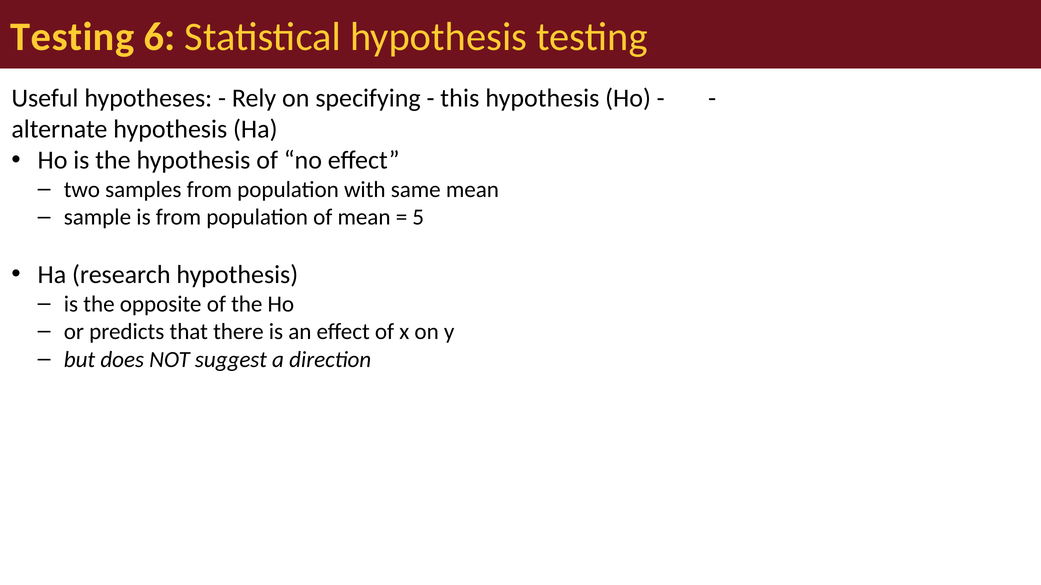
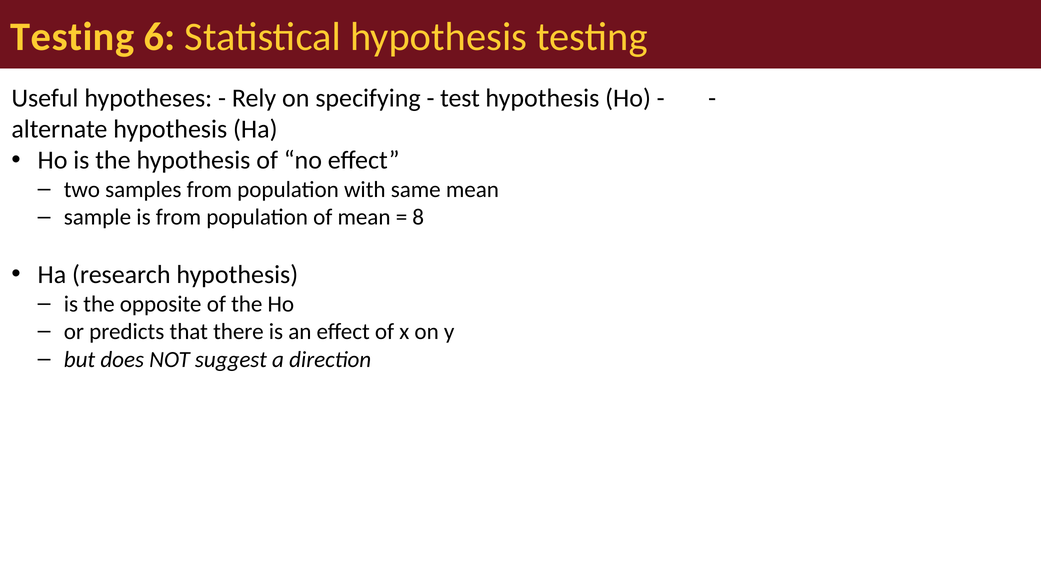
this: this -> test
5: 5 -> 8
